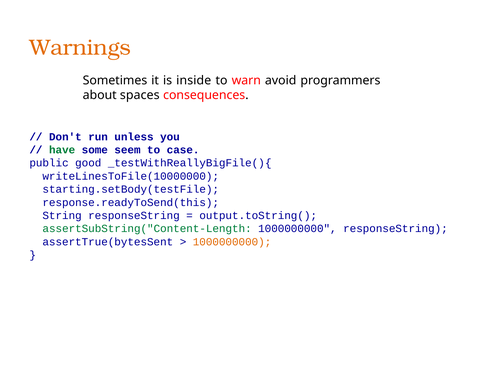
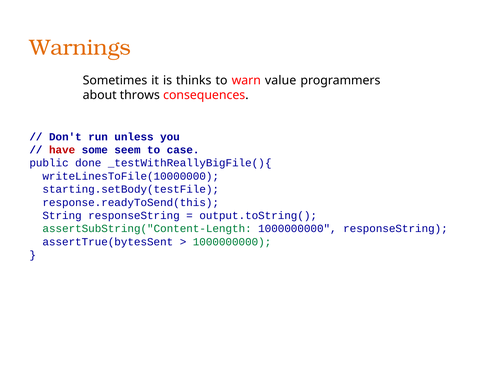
inside: inside -> thinks
avoid: avoid -> value
spaces: spaces -> throws
have colour: green -> red
good: good -> done
1000000000 at (232, 242) colour: orange -> green
